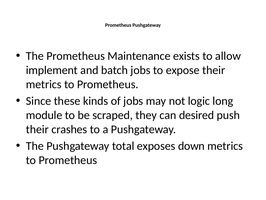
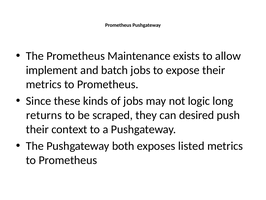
module: module -> returns
crashes: crashes -> context
total: total -> both
down: down -> listed
